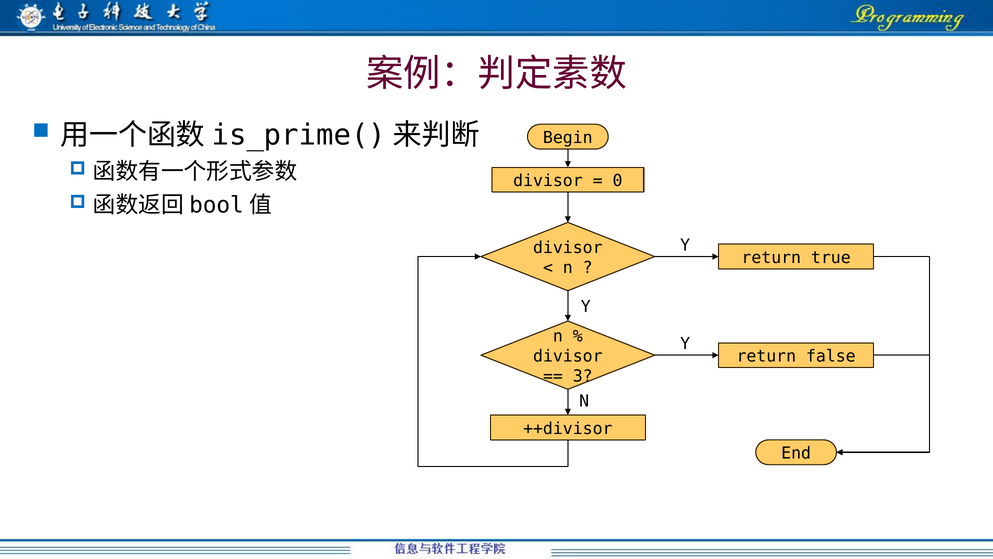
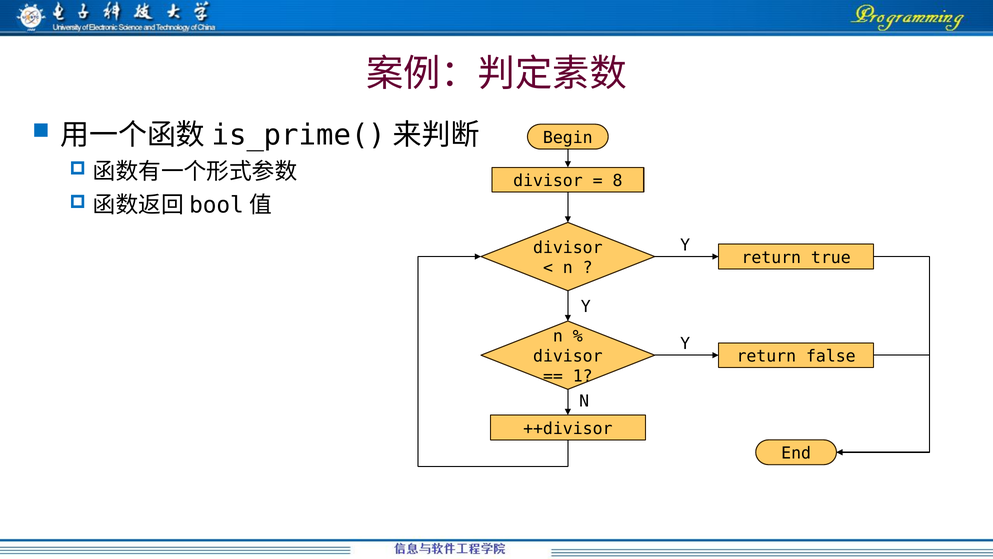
0: 0 -> 8
3: 3 -> 1
